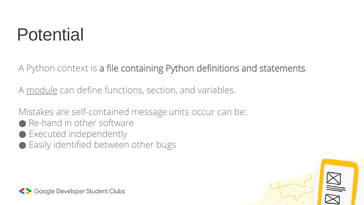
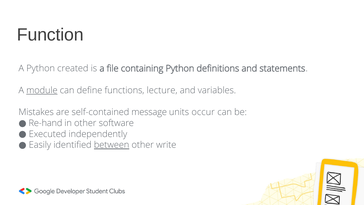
Potential: Potential -> Function
context: context -> created
section: section -> lecture
between underline: none -> present
bugs: bugs -> write
